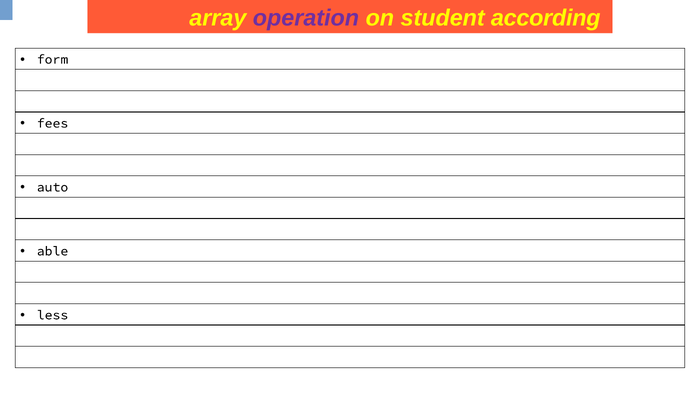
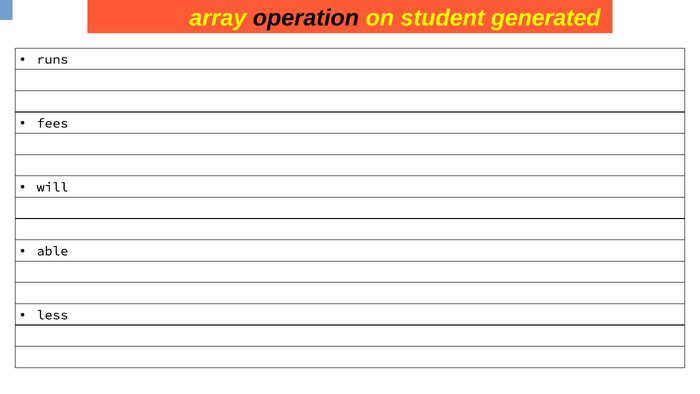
operation colour: purple -> black
according: according -> generated
form: form -> runs
auto: auto -> will
